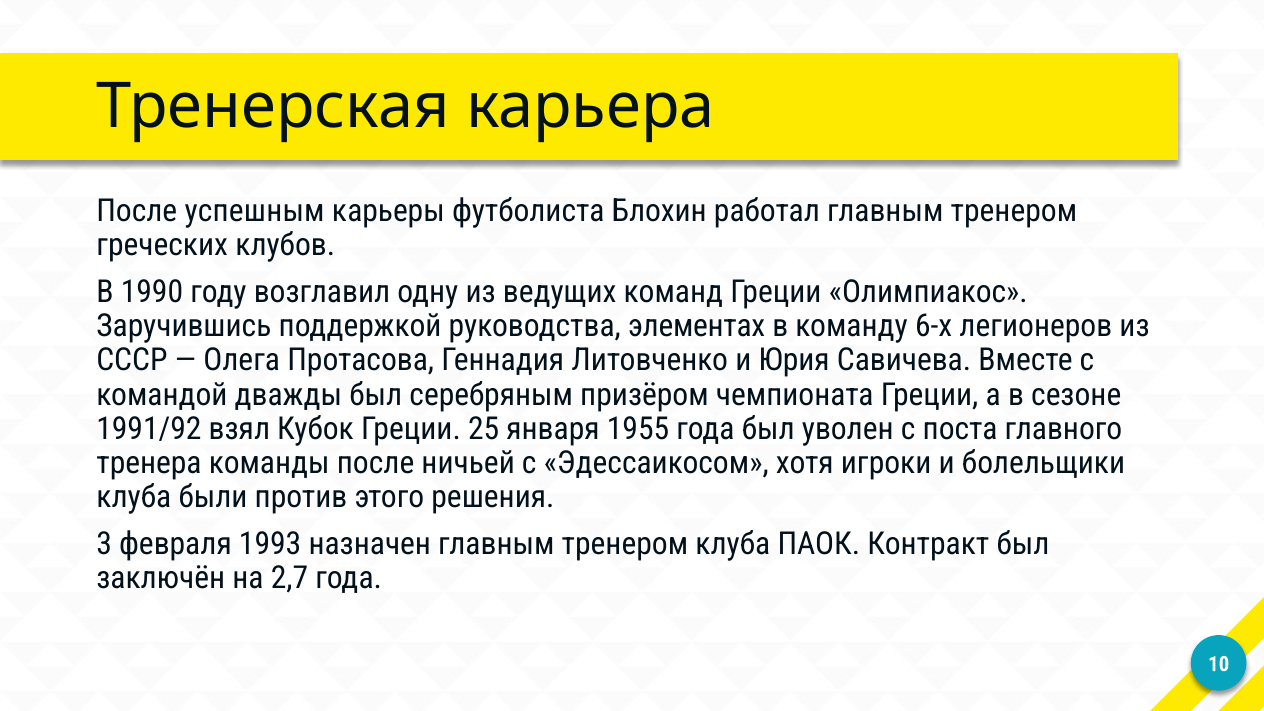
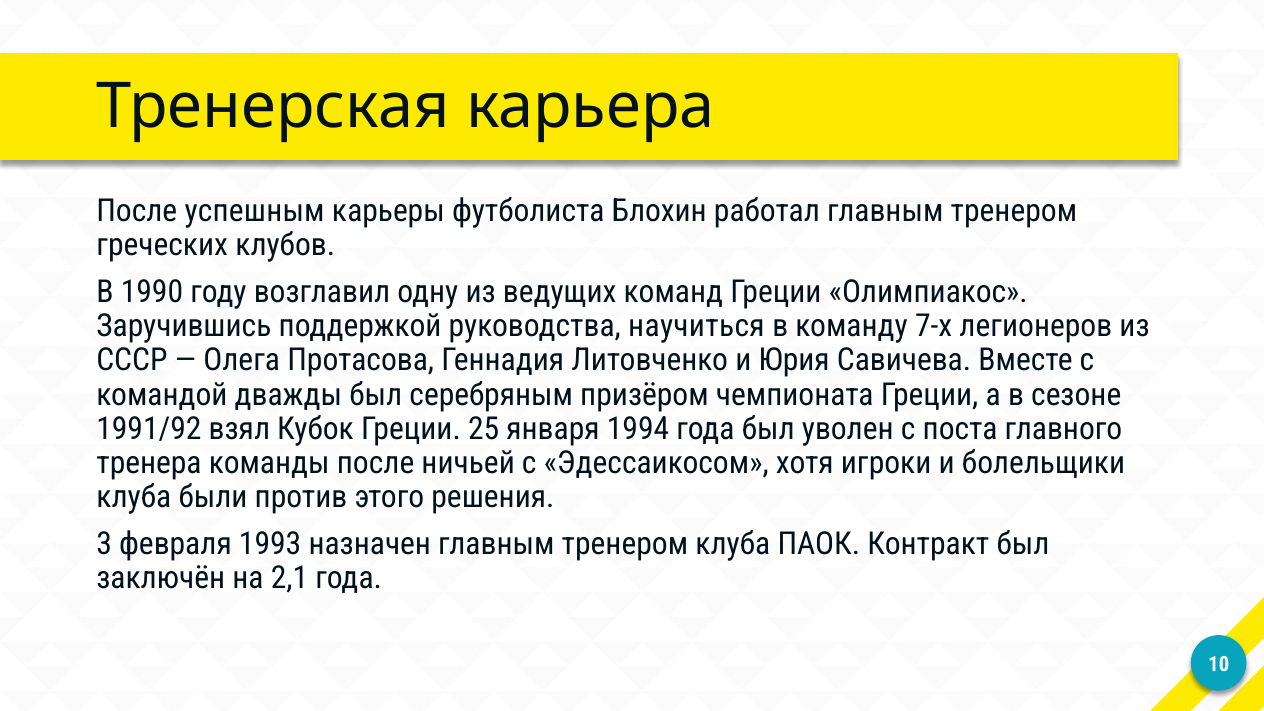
элементах: элементах -> научиться
6-х: 6-х -> 7-х
1955: 1955 -> 1994
2,7: 2,7 -> 2,1
